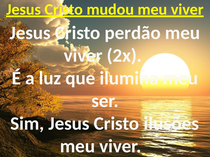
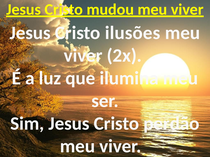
perdão: perdão -> ilusões
ilusões: ilusões -> perdão
